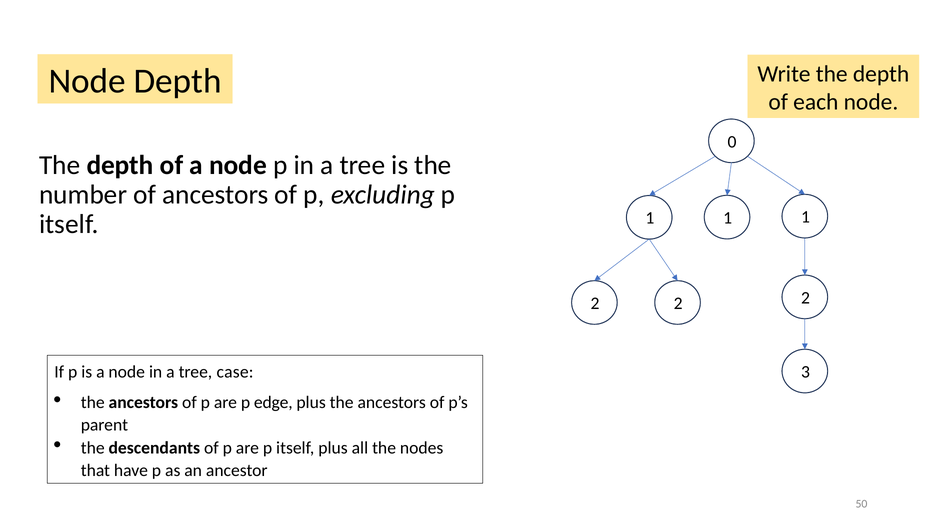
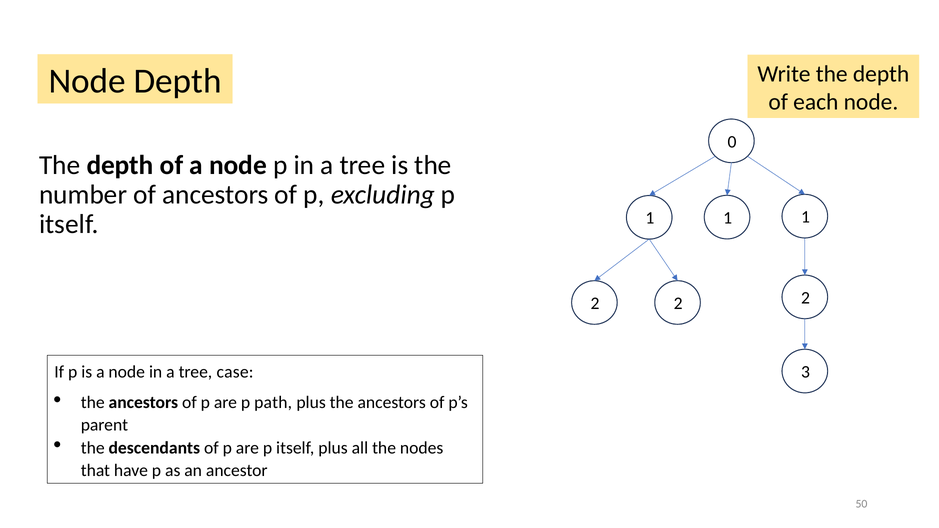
edge: edge -> path
